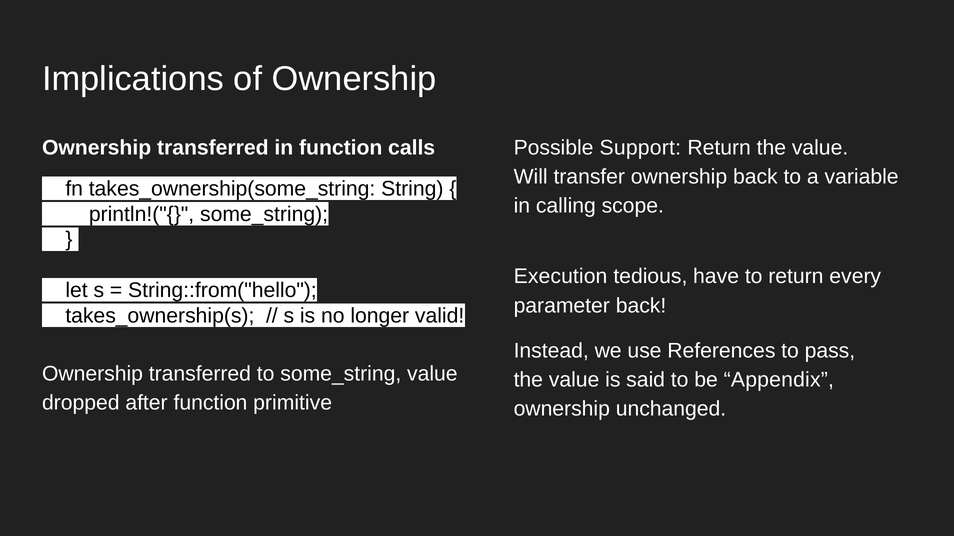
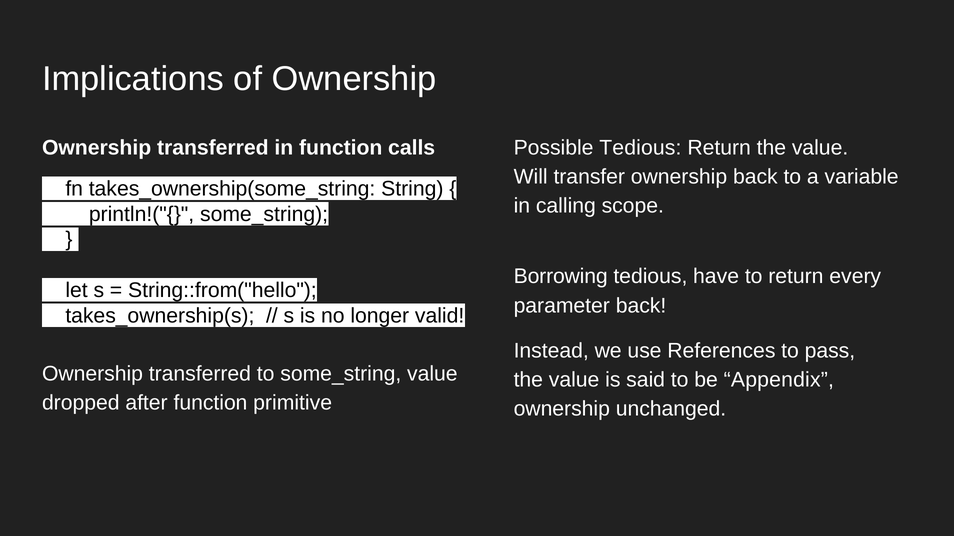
Possible Support: Support -> Tedious
Execution: Execution -> Borrowing
